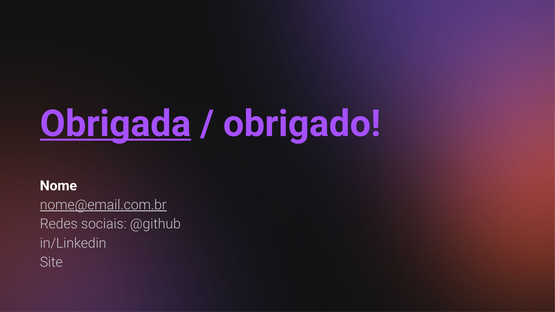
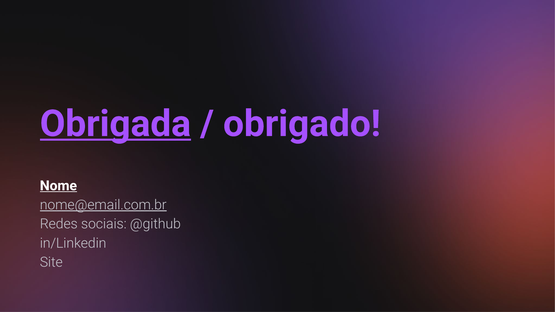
Nome underline: none -> present
